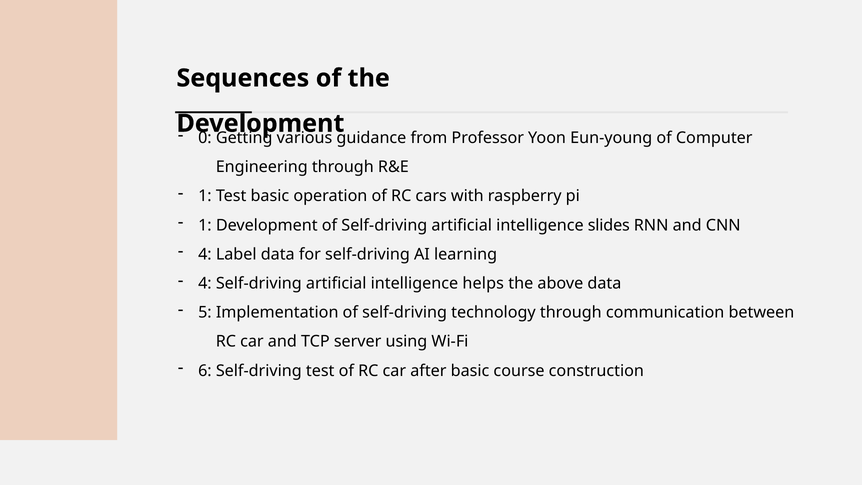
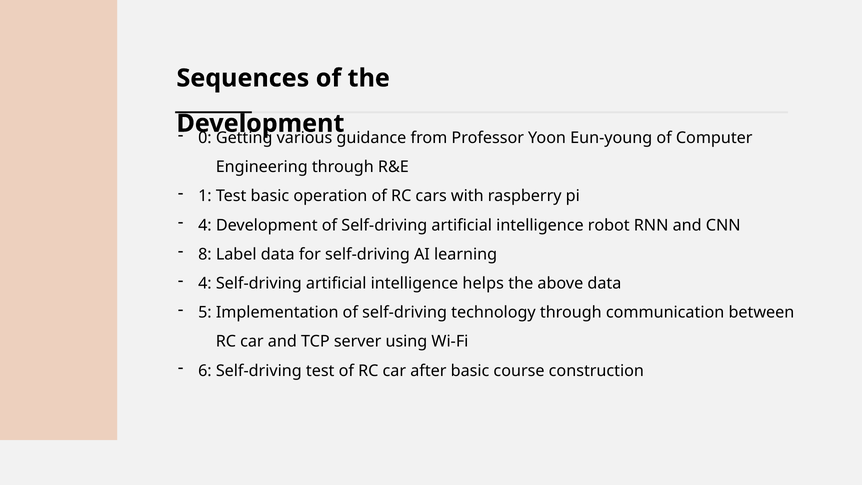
1 at (205, 225): 1 -> 4
slides: slides -> robot
4 at (205, 254): 4 -> 8
